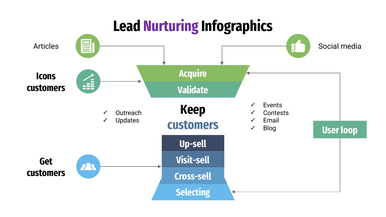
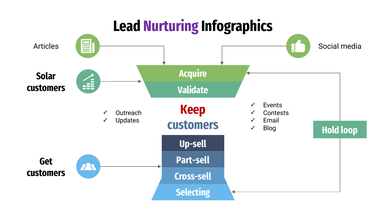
Icons: Icons -> Solar
Keep colour: black -> red
User: User -> Hold
Visit-sell: Visit-sell -> Part-sell
